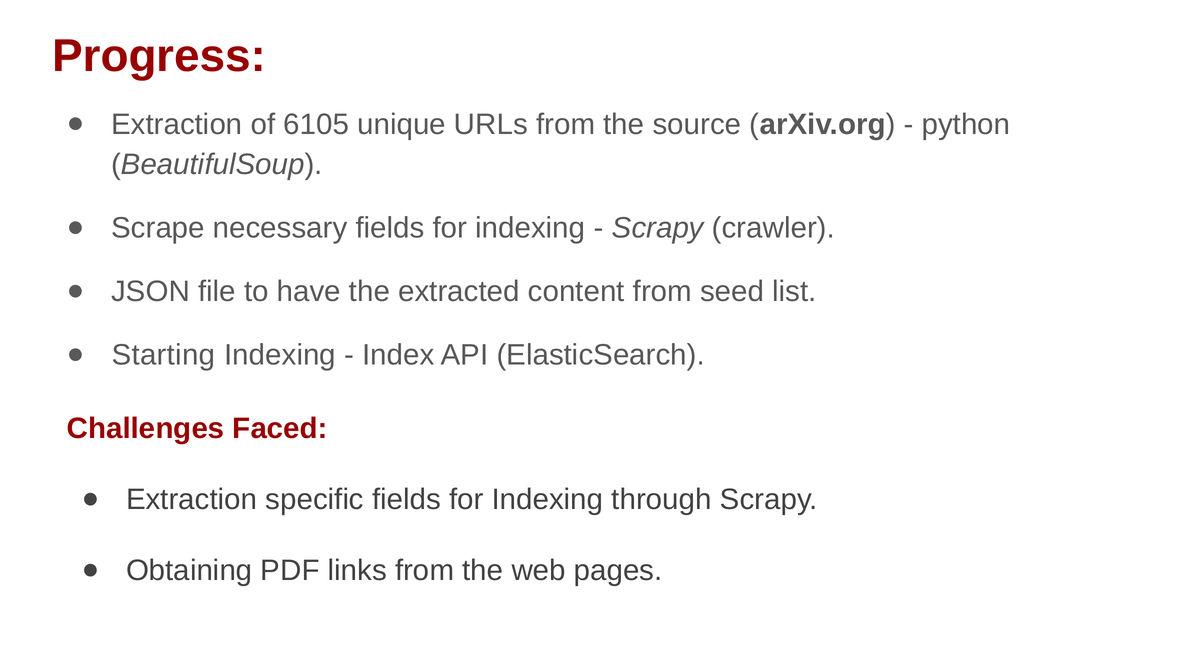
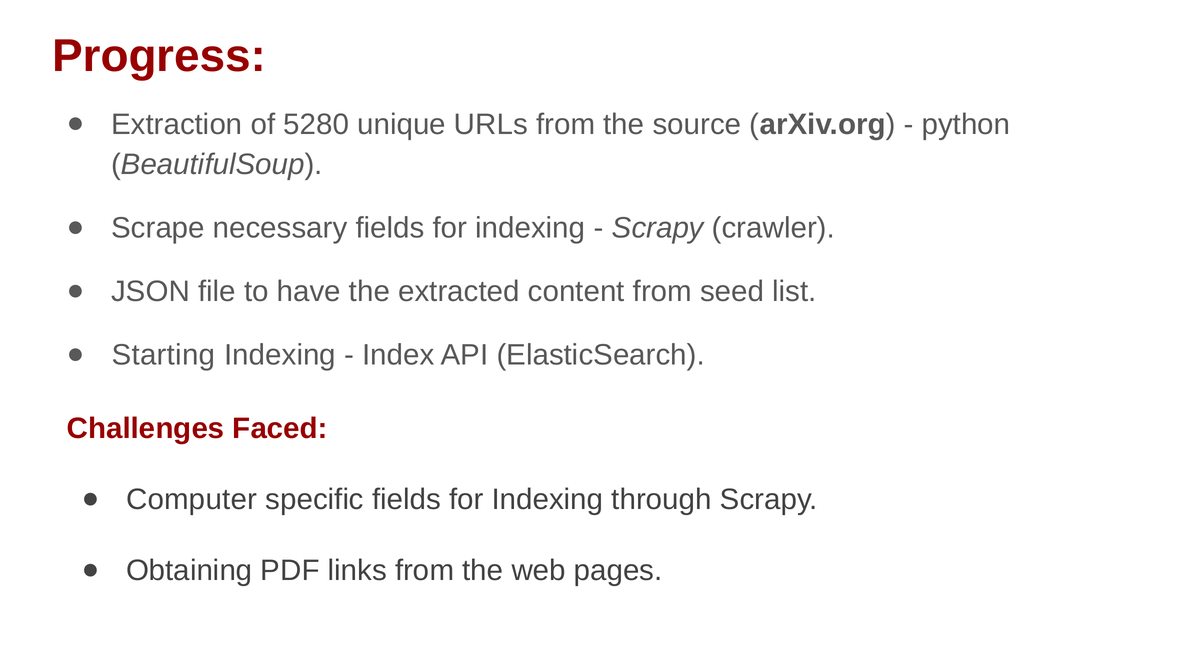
6105: 6105 -> 5280
Extraction at (192, 499): Extraction -> Computer
